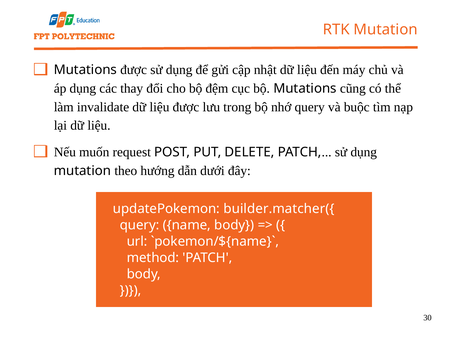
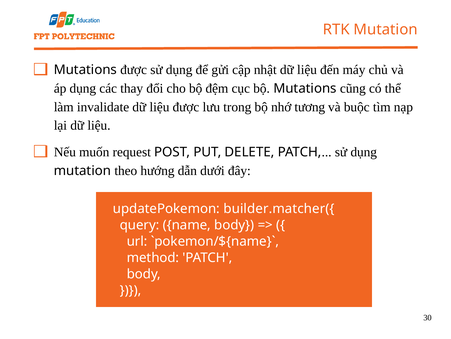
nhớ query: query -> tương
